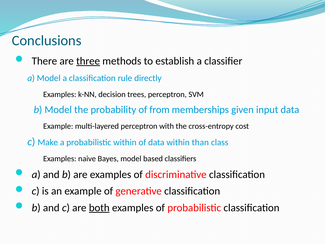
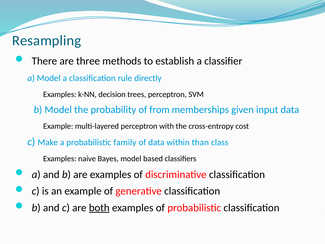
Conclusions: Conclusions -> Resampling
three underline: present -> none
probabilistic within: within -> family
